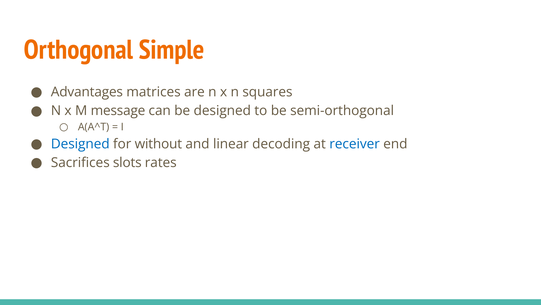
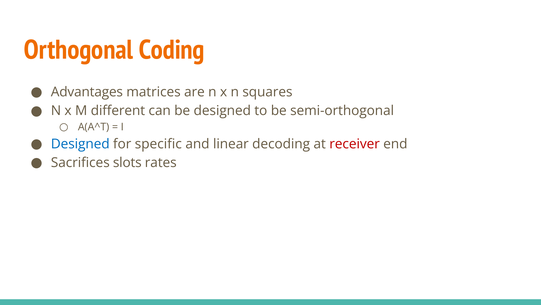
Simple: Simple -> Coding
message: message -> different
without: without -> specific
receiver colour: blue -> red
